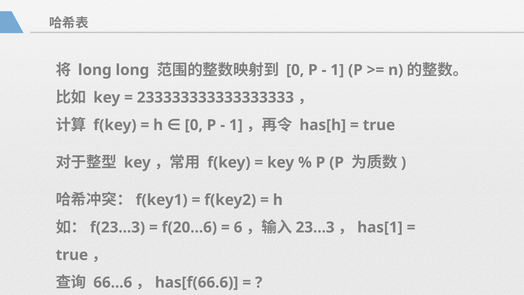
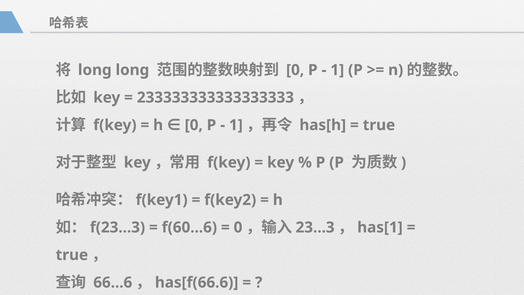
f(20...6: f(20...6 -> f(60...6
6 at (238, 227): 6 -> 0
